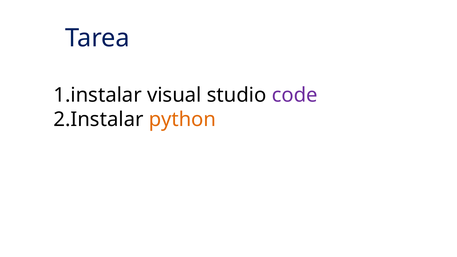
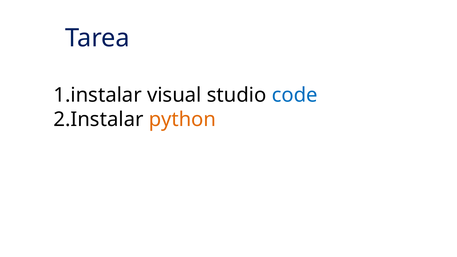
code colour: purple -> blue
